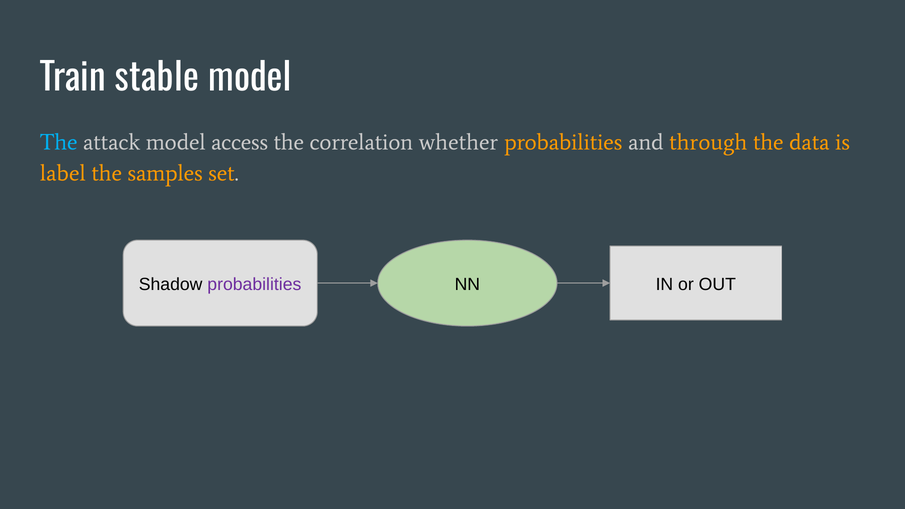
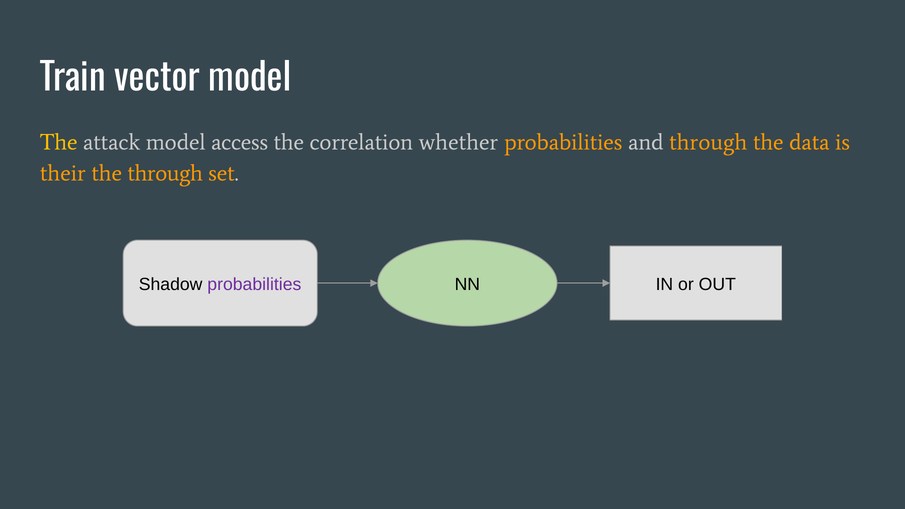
stable: stable -> vector
The at (59, 142) colour: light blue -> yellow
label: label -> their
the samples: samples -> through
